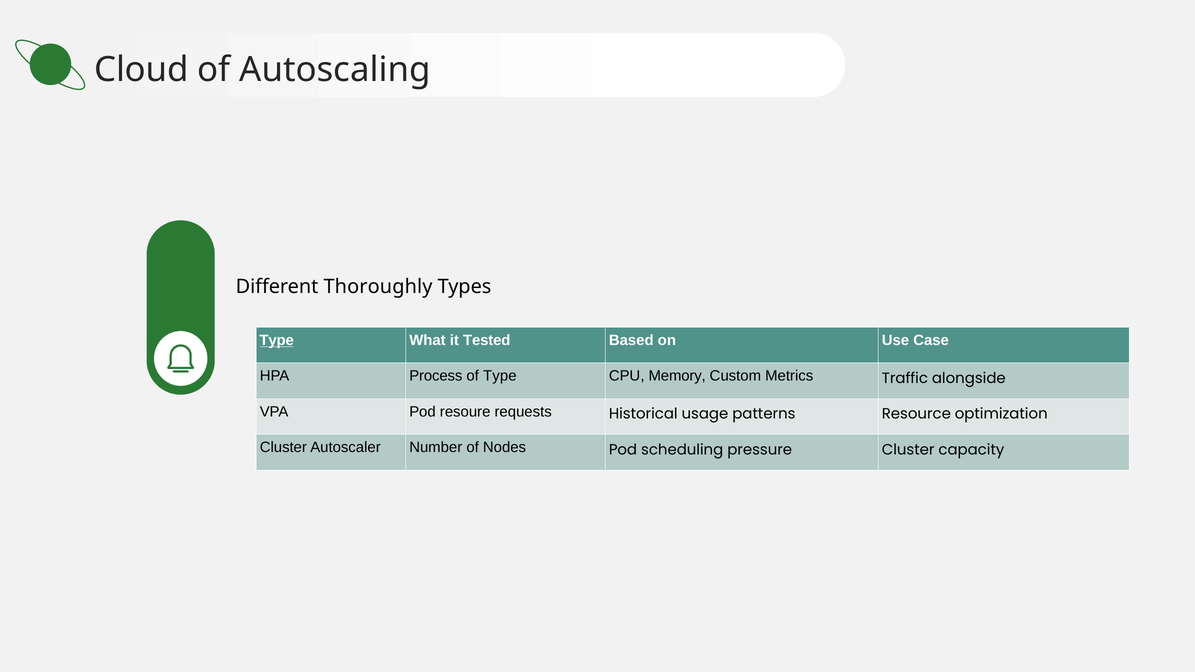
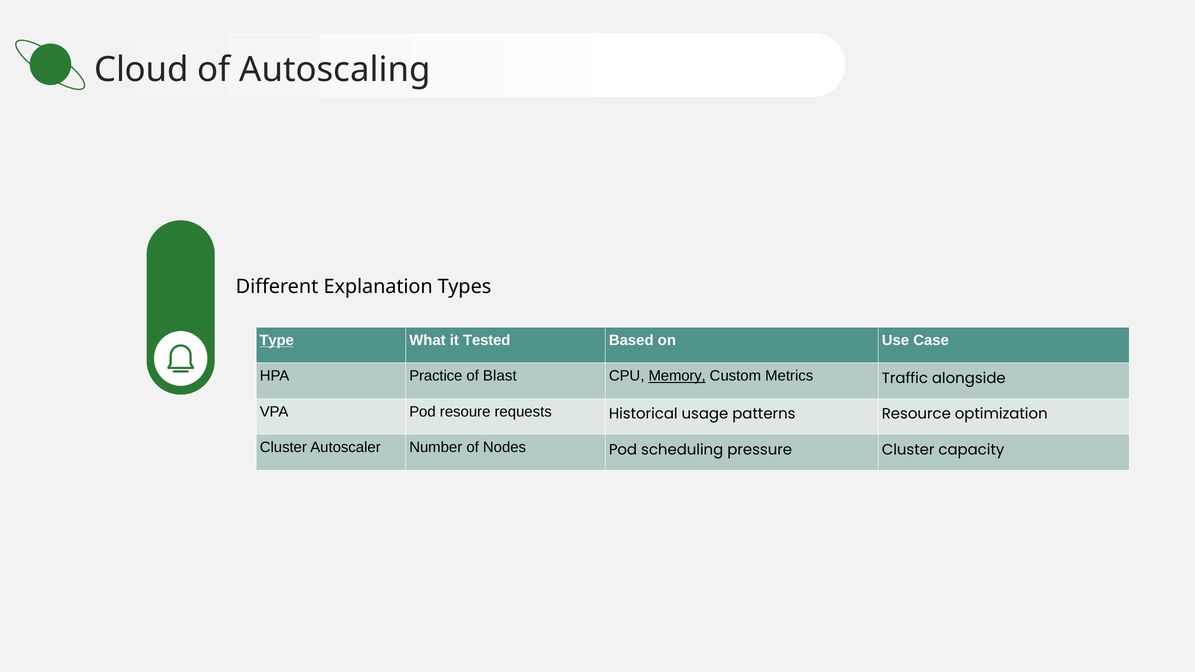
Thoroughly: Thoroughly -> Explanation
Process: Process -> Practice
of Type: Type -> Blast
Memory underline: none -> present
